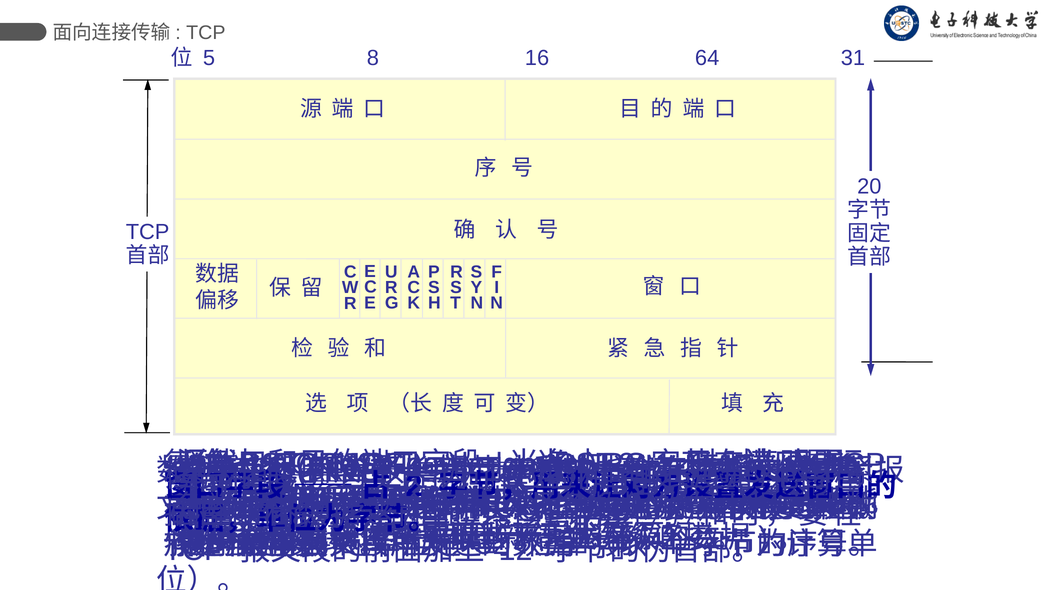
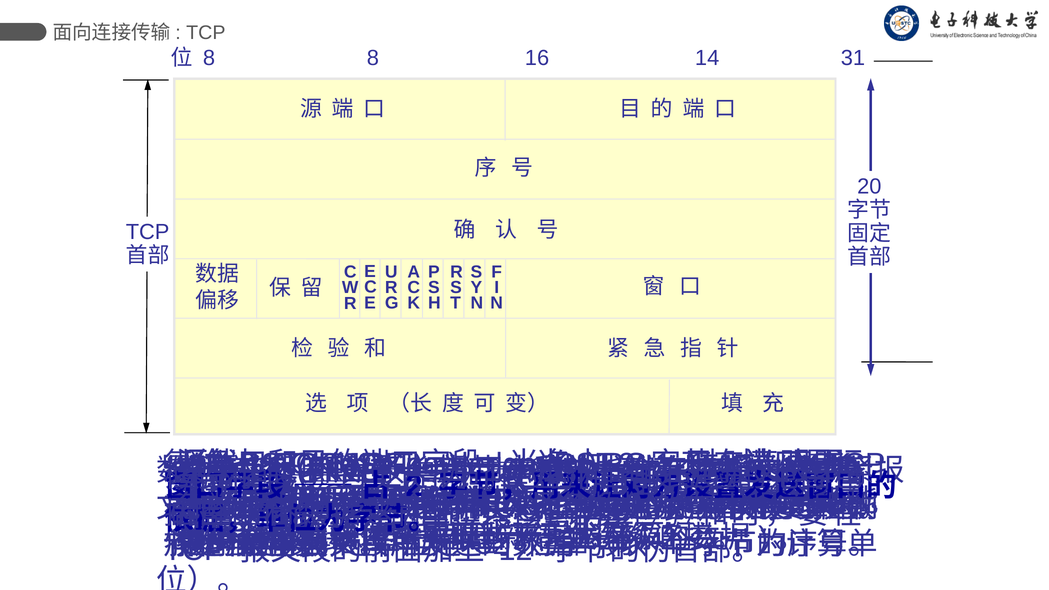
5 at (209, 58): 5 -> 8
64: 64 -> 14
